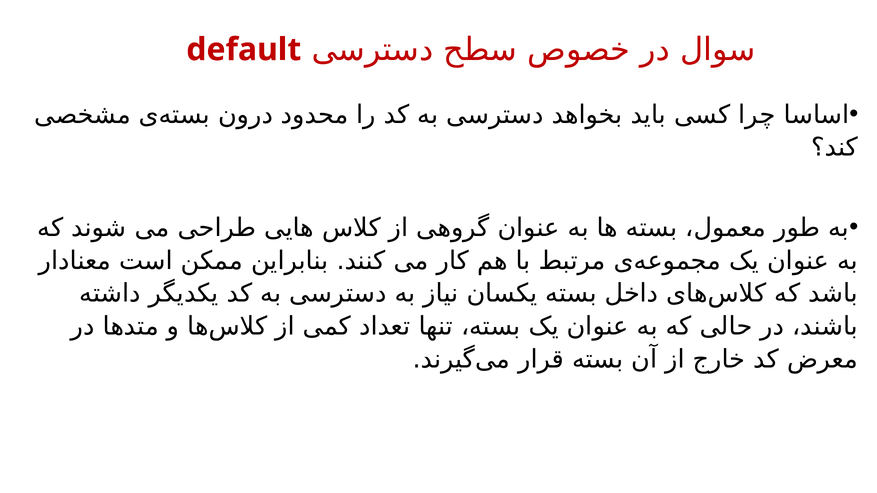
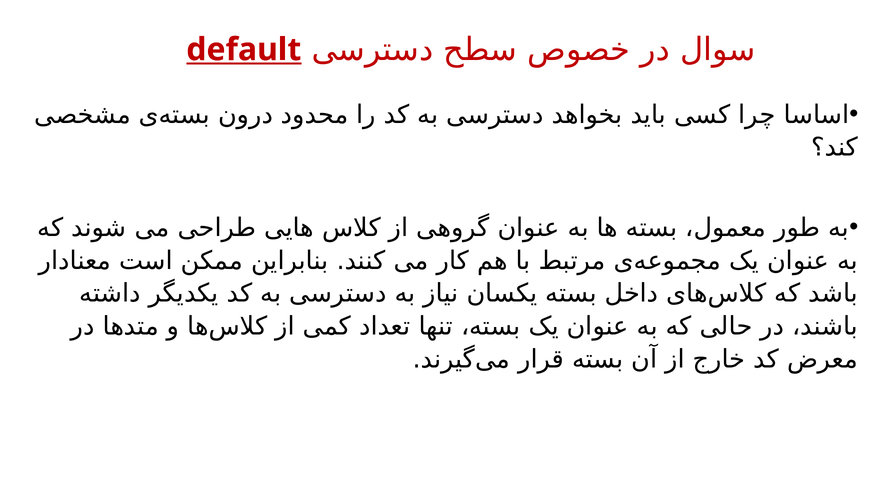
default underline: none -> present
